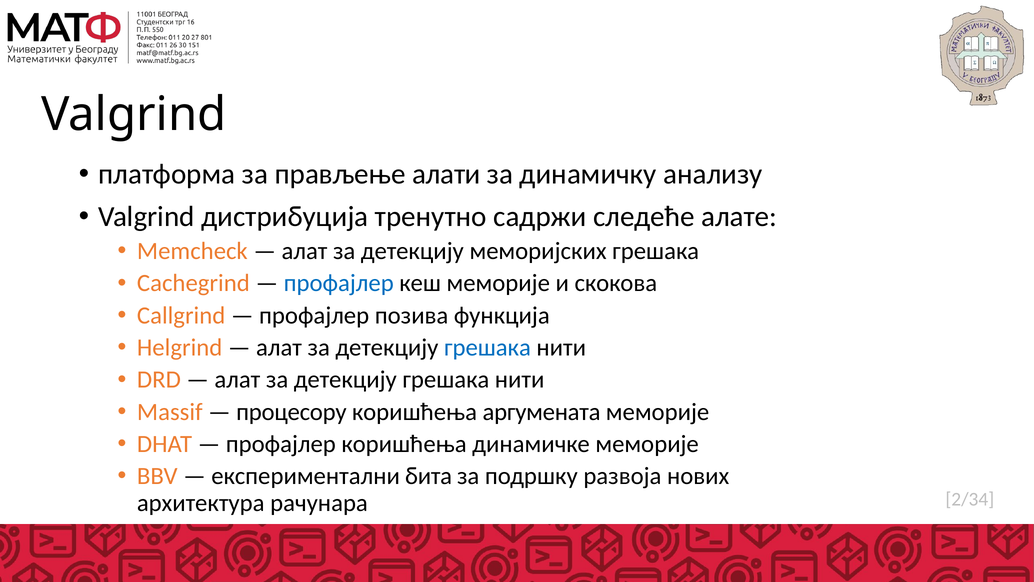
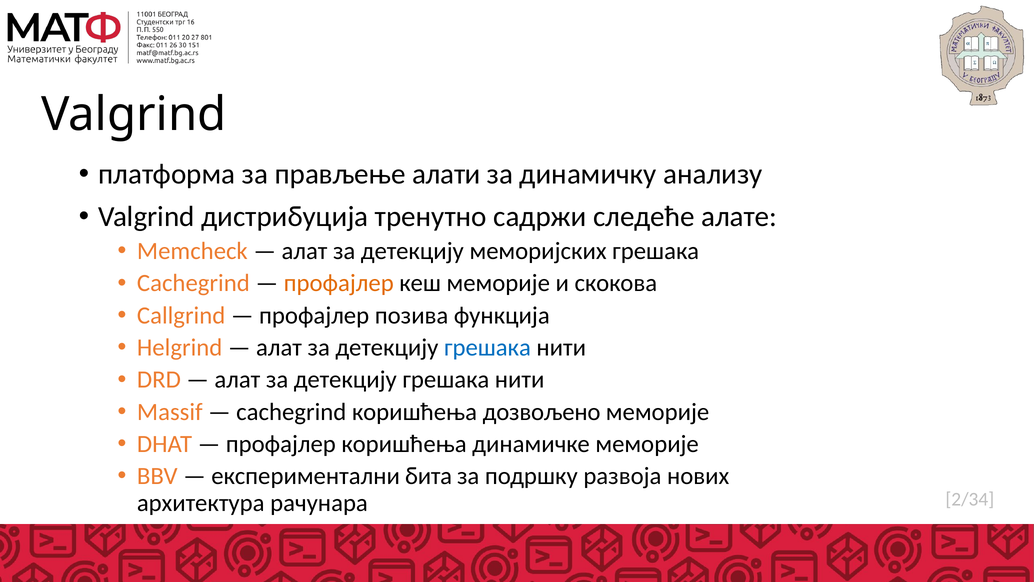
профајлер at (339, 283) colour: blue -> orange
процесору at (291, 412): процесору -> cachegrind
аргумената: аргумената -> дозвољено
